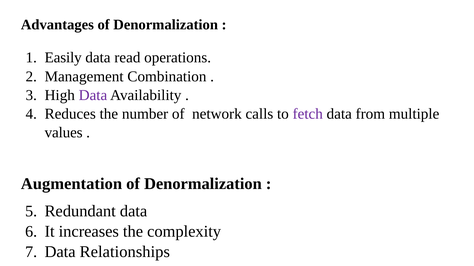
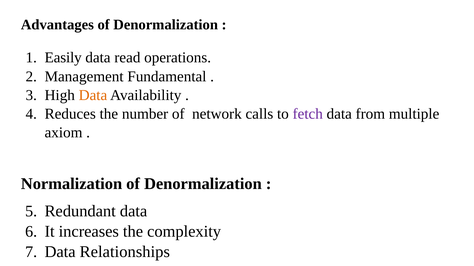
Combination: Combination -> Fundamental
Data at (93, 95) colour: purple -> orange
values: values -> axiom
Augmentation: Augmentation -> Normalization
